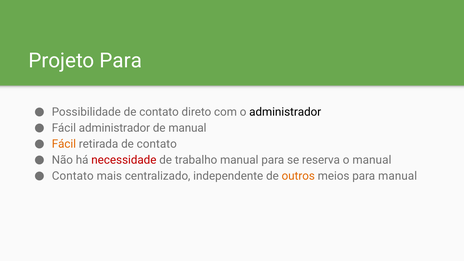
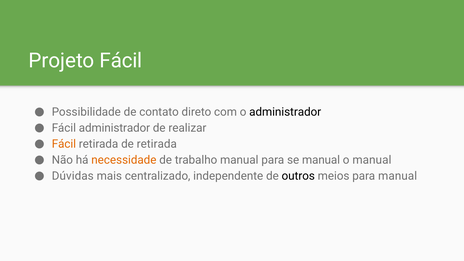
Projeto Para: Para -> Fácil
de manual: manual -> realizar
retirada de contato: contato -> retirada
necessidade colour: red -> orange
se reserva: reserva -> manual
Contato at (73, 176): Contato -> Dúvidas
outros colour: orange -> black
